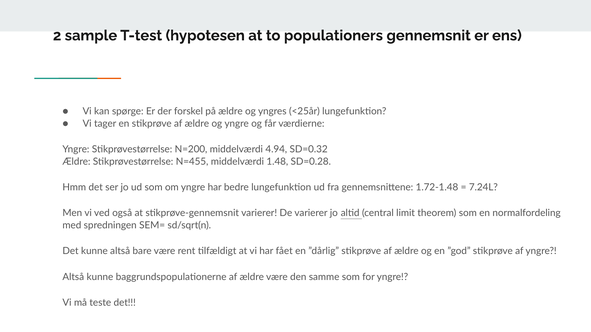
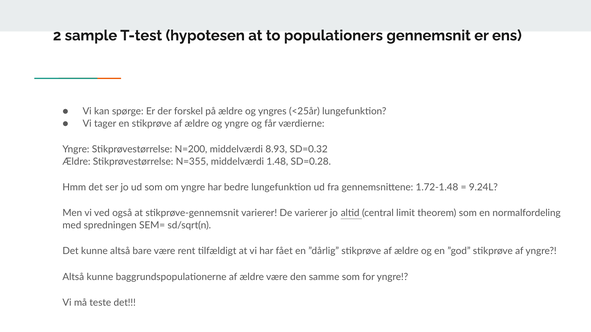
4.94: 4.94 -> 8.93
N=455: N=455 -> N=355
7.24L: 7.24L -> 9.24L
